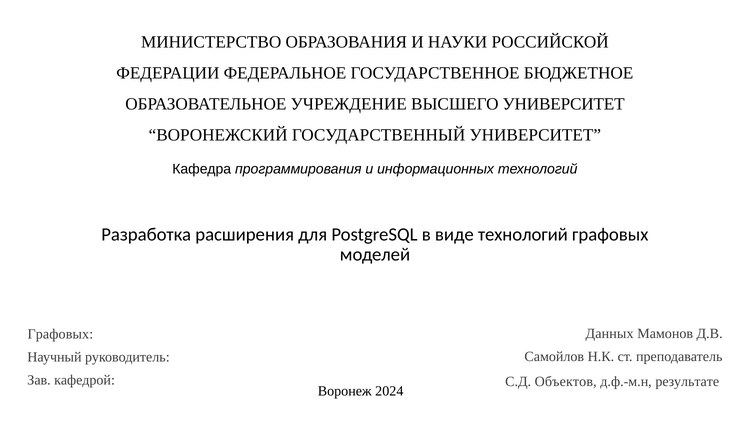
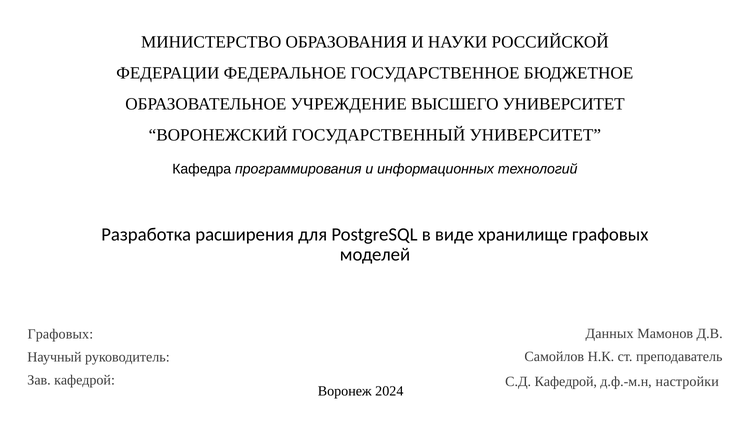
виде технологий: технологий -> хранилище
С.Д Объектов: Объектов -> Кафедрой
результате: результате -> настройки
